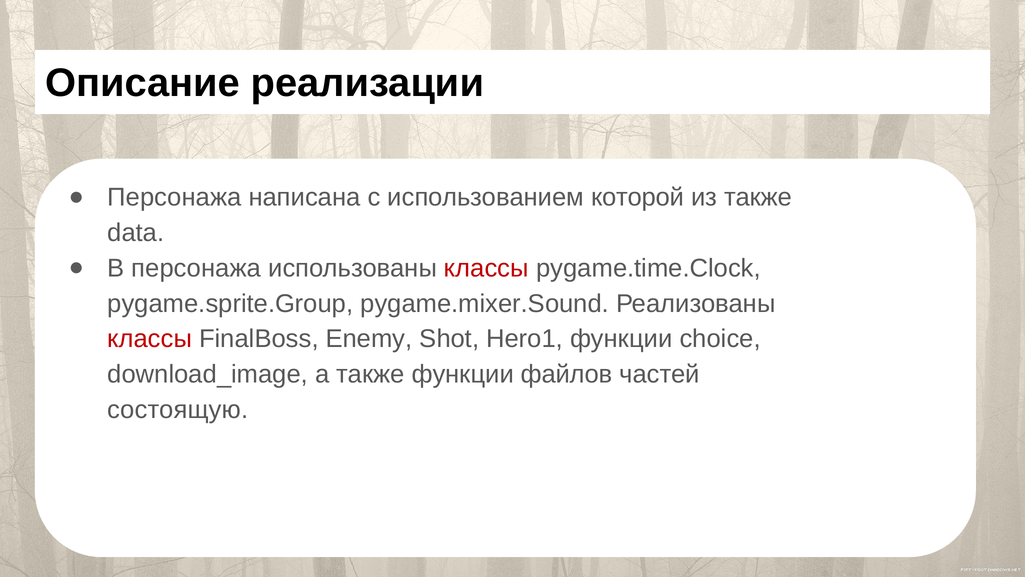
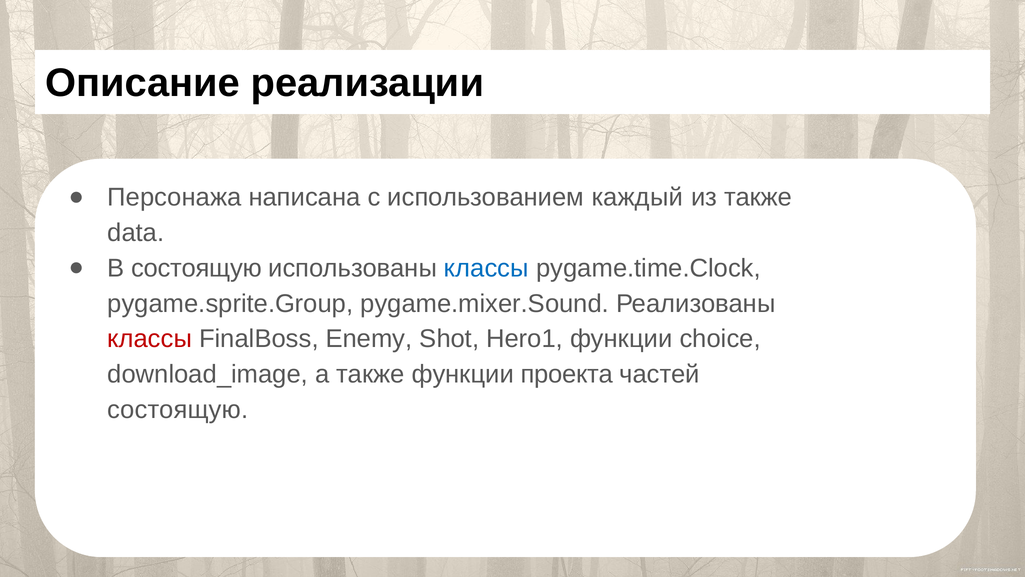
которой: которой -> каждый
В персонажа: персонажа -> состоящую
классы at (486, 268) colour: red -> blue
файлов: файлов -> проекта
